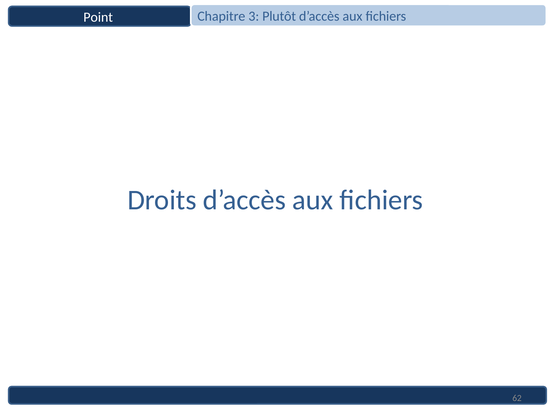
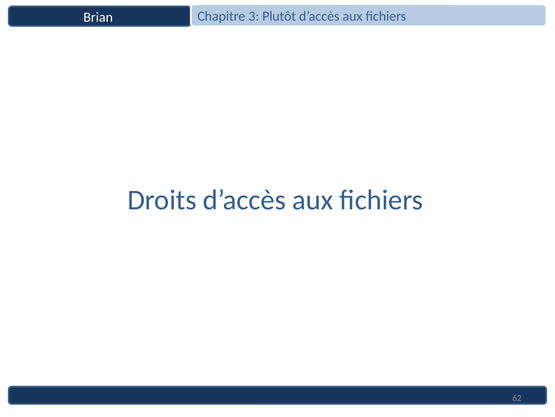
Point: Point -> Brian
